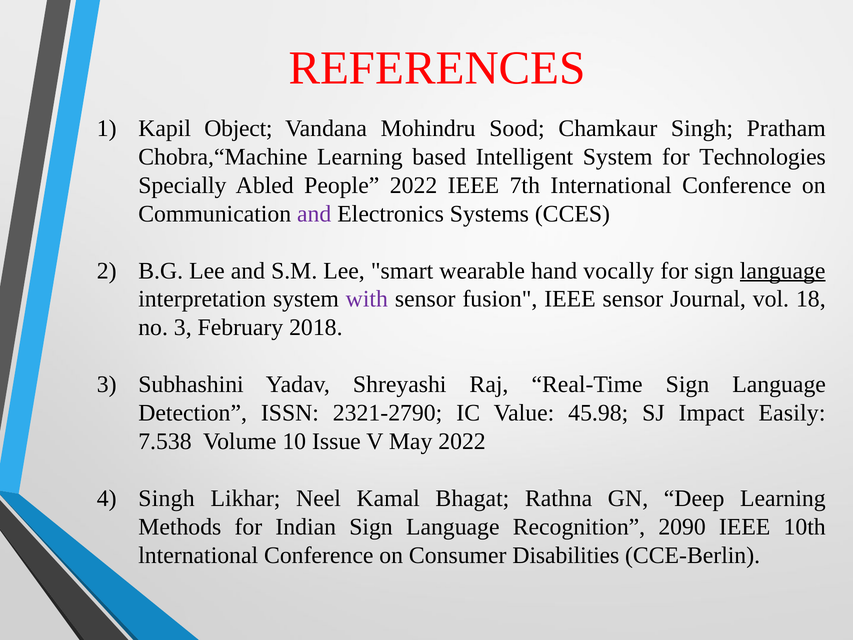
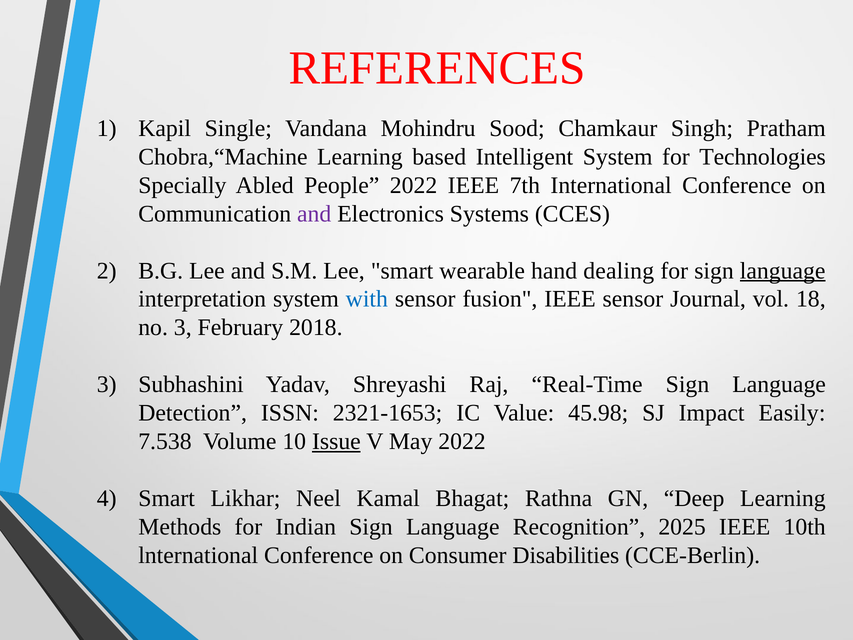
Object: Object -> Single
vocally: vocally -> dealing
with colour: purple -> blue
2321-2790: 2321-2790 -> 2321-1653
Issue underline: none -> present
Singh at (167, 498): Singh -> Smart
2090: 2090 -> 2025
